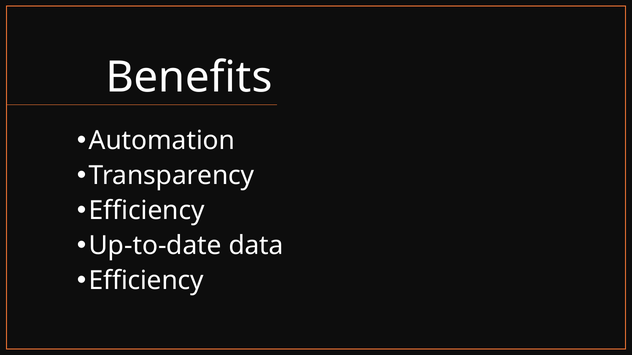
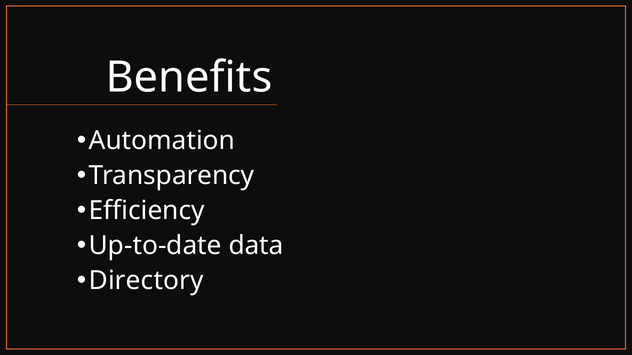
Efficiency at (146, 281): Efficiency -> Directory
